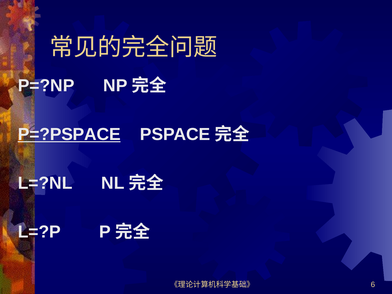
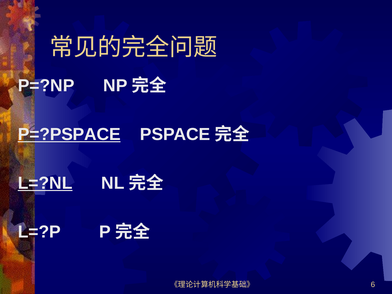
L=?NL underline: none -> present
